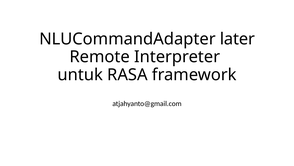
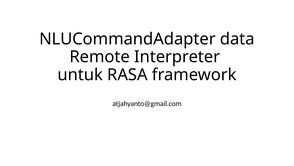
later: later -> data
